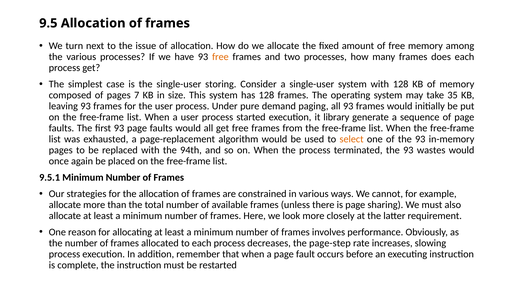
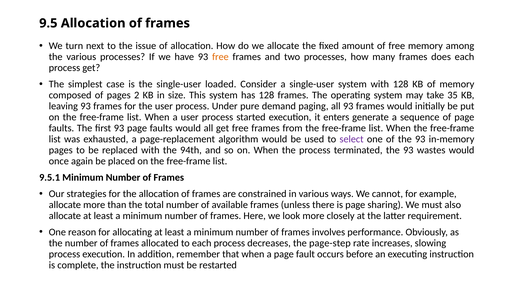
storing: storing -> loaded
7: 7 -> 2
library: library -> enters
select colour: orange -> purple
